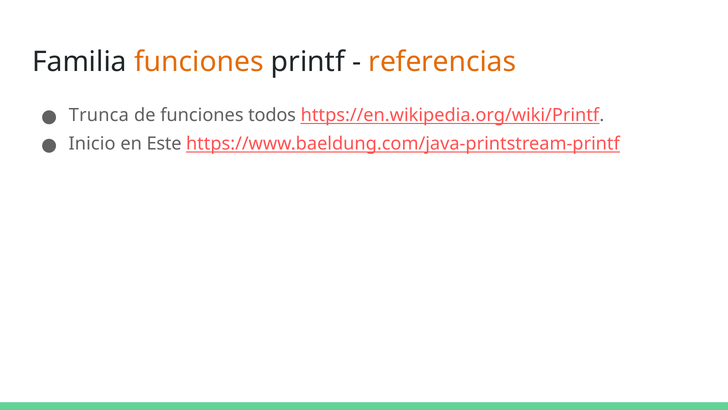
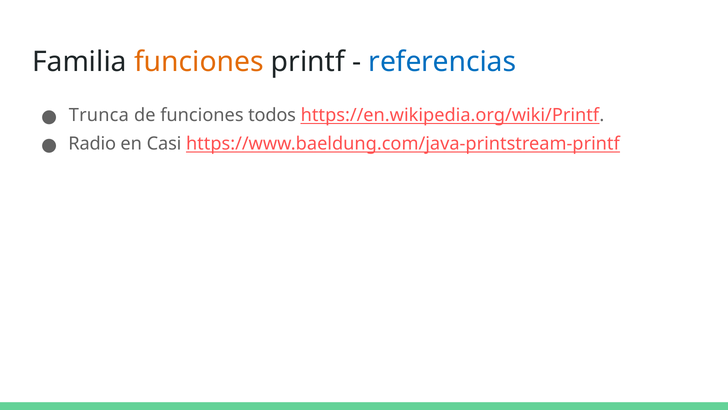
referencias colour: orange -> blue
Inicio: Inicio -> Radio
Este: Este -> Casi
